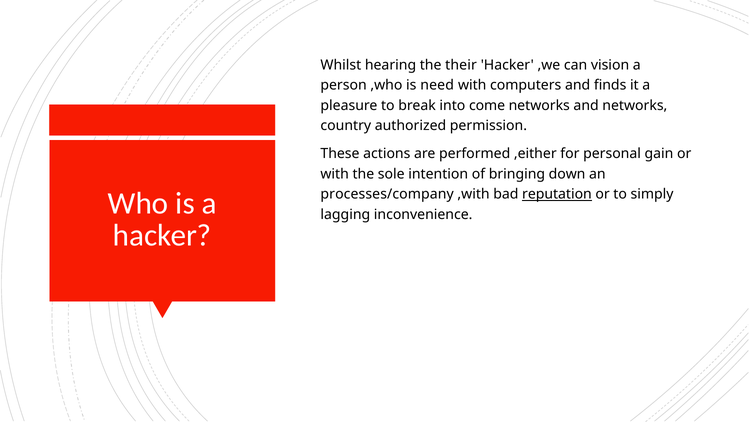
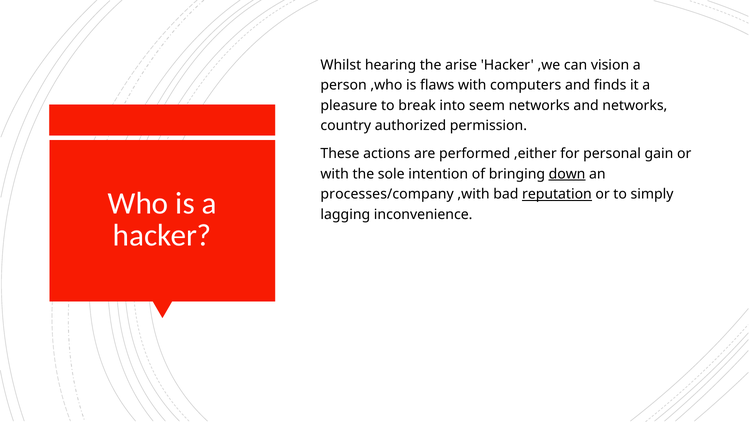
their: their -> arise
need: need -> flaws
come: come -> seem
down underline: none -> present
